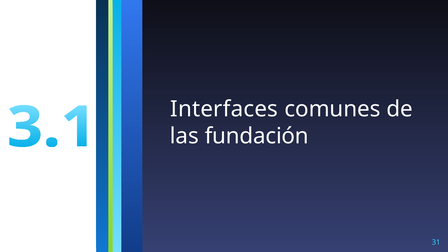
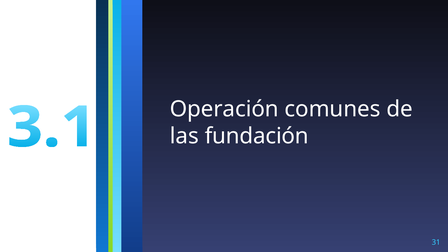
Interfaces: Interfaces -> Operación
